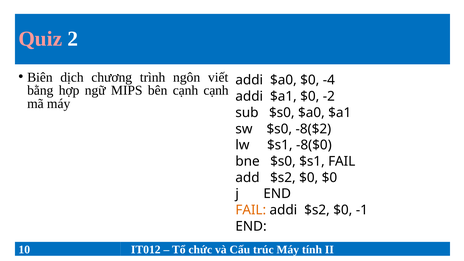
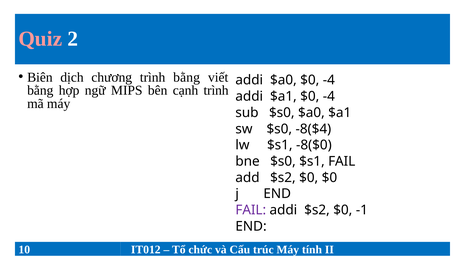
trình ngôn: ngôn -> bằng
cạnh cạnh: cạnh -> trình
$a1 $0 -2: -2 -> -4
-8($2: -8($2 -> -8($4
FAIL at (251, 210) colour: orange -> purple
